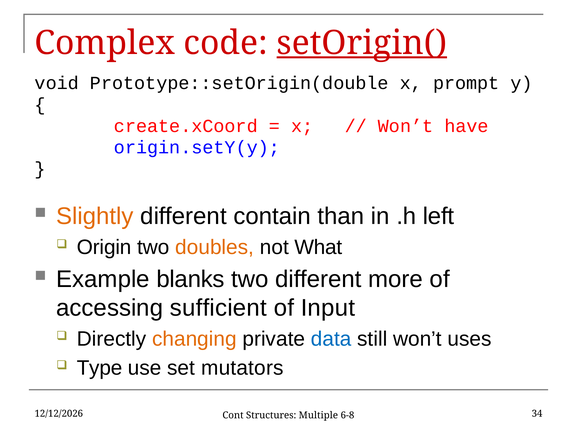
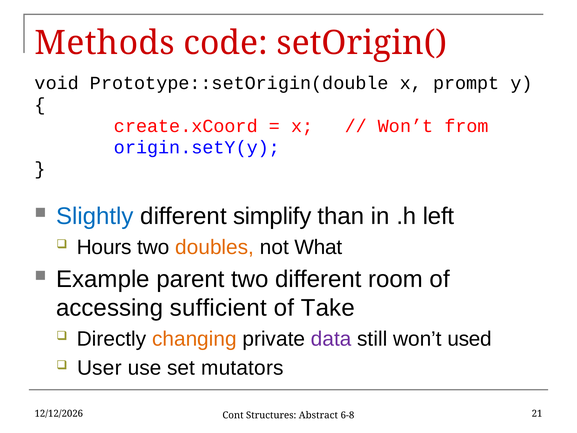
Complex: Complex -> Methods
setOrigin( underline: present -> none
have: have -> from
Slightly colour: orange -> blue
contain: contain -> simplify
Origin: Origin -> Hours
blanks: blanks -> parent
more: more -> room
Input: Input -> Take
data colour: blue -> purple
uses: uses -> used
Type: Type -> User
Multiple: Multiple -> Abstract
34: 34 -> 21
